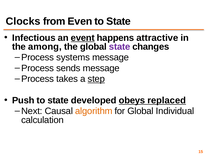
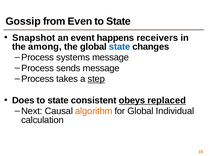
Clocks: Clocks -> Gossip
Infectious: Infectious -> Snapshot
event underline: present -> none
attractive: attractive -> receivers
state at (120, 47) colour: purple -> blue
Push: Push -> Does
developed: developed -> consistent
